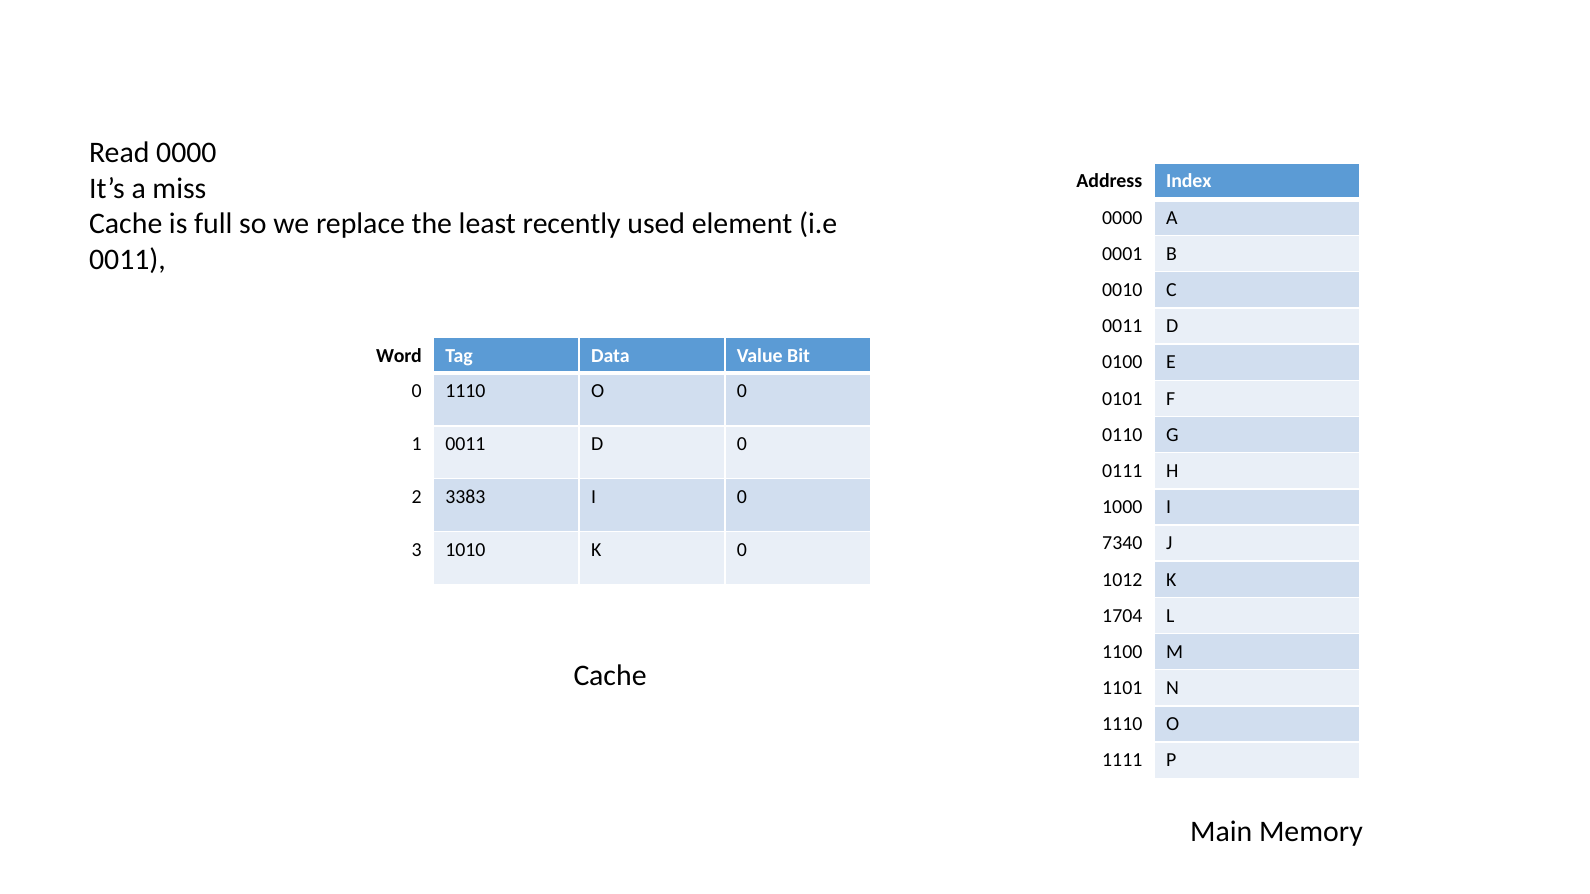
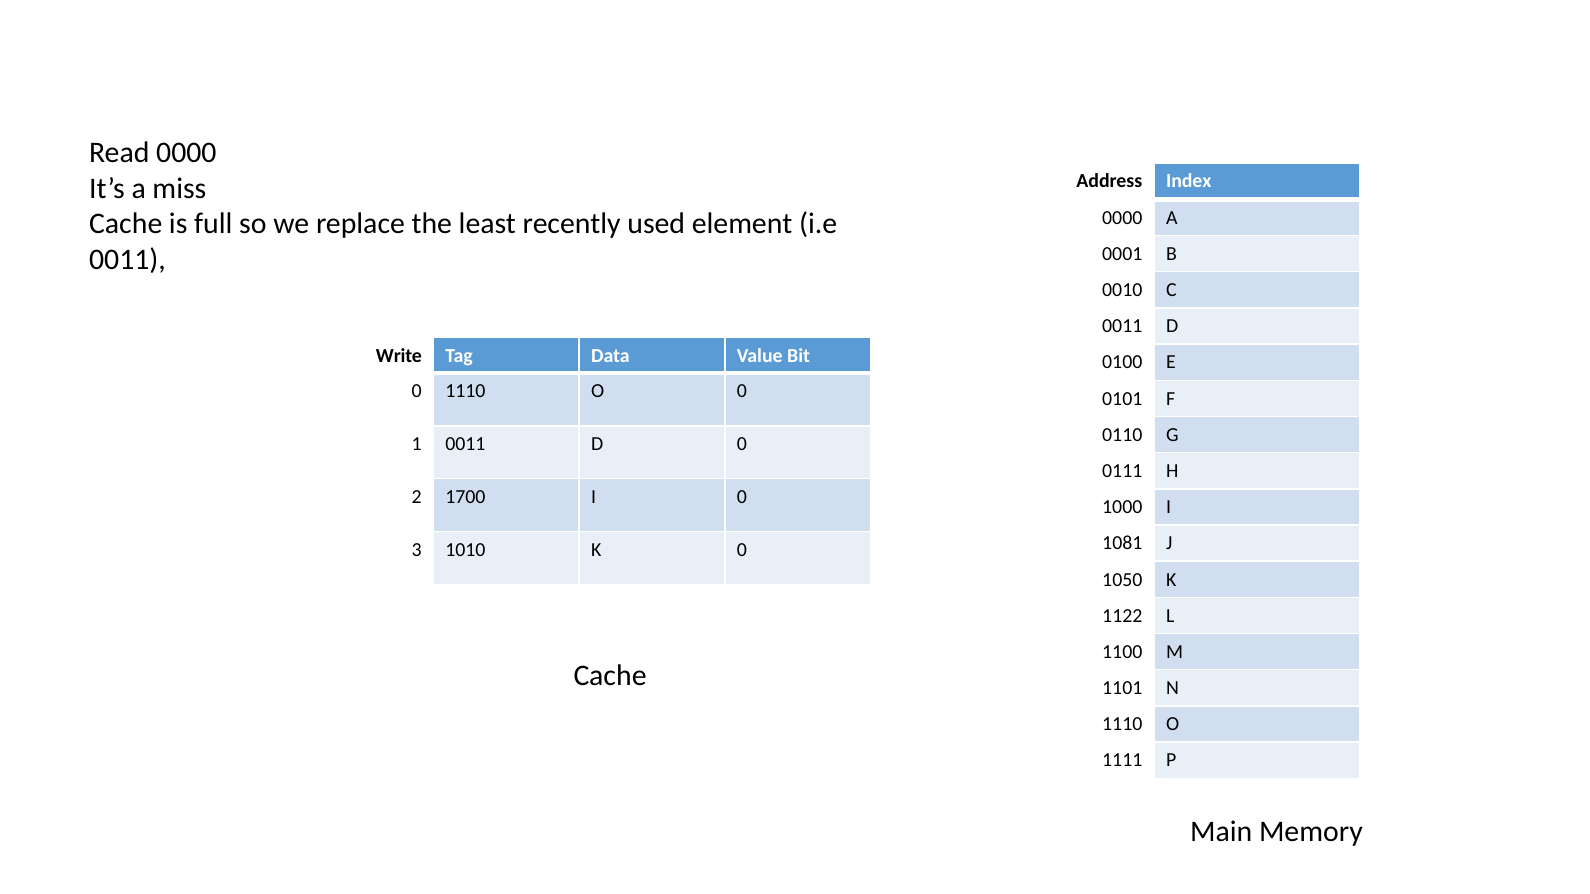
Word: Word -> Write
3383: 3383 -> 1700
7340: 7340 -> 1081
1012: 1012 -> 1050
1704: 1704 -> 1122
